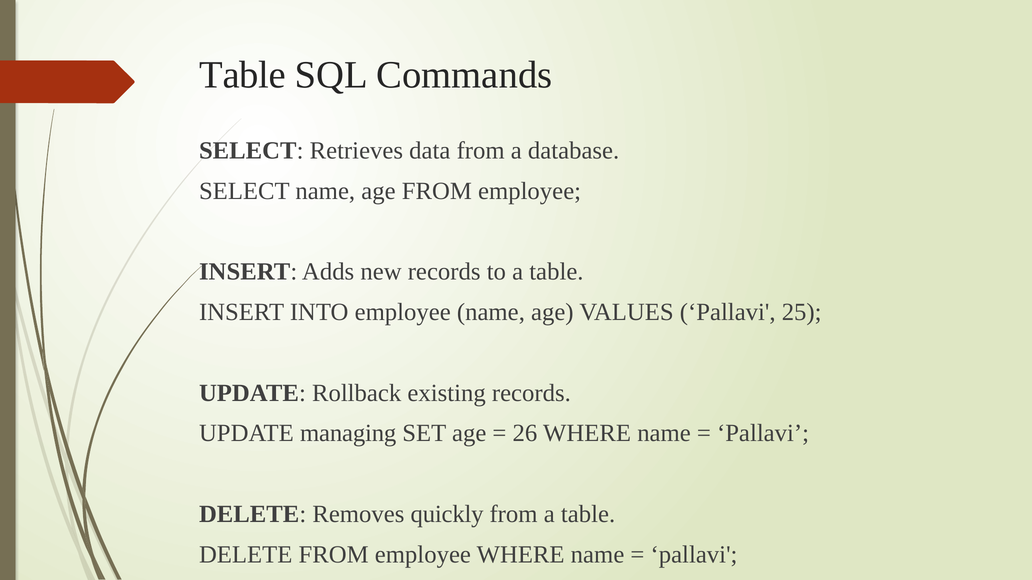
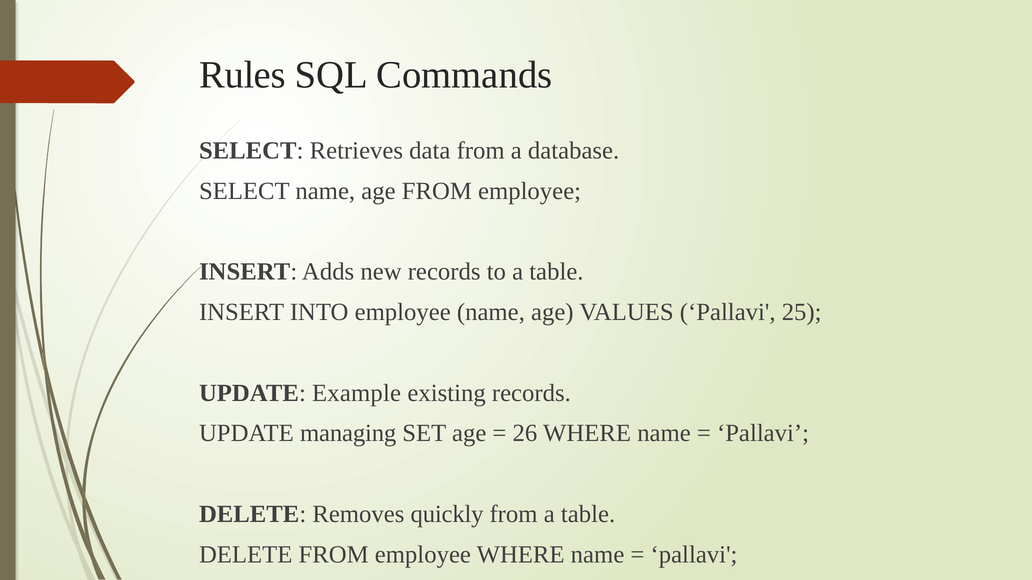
Table at (243, 75): Table -> Rules
Rollback: Rollback -> Example
